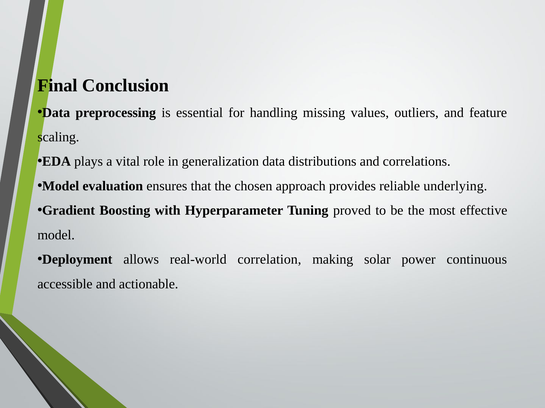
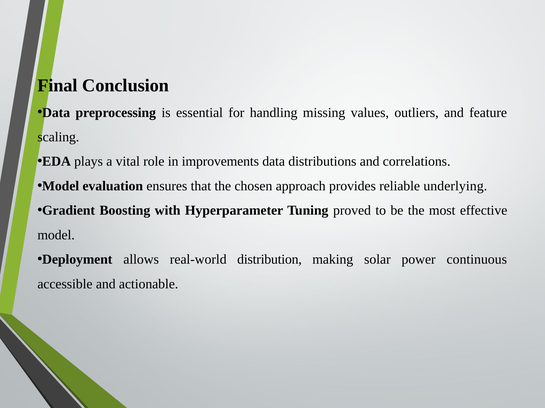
generalization: generalization -> improvements
correlation: correlation -> distribution
